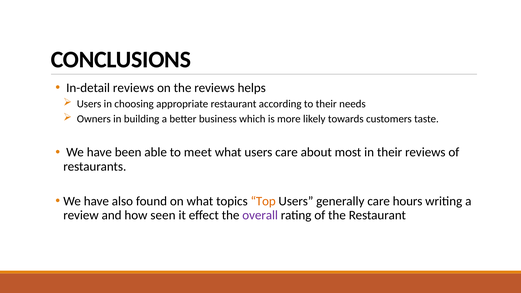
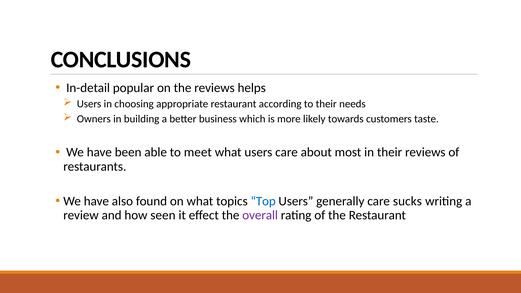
In-detail reviews: reviews -> popular
Top colour: orange -> blue
hours: hours -> sucks
